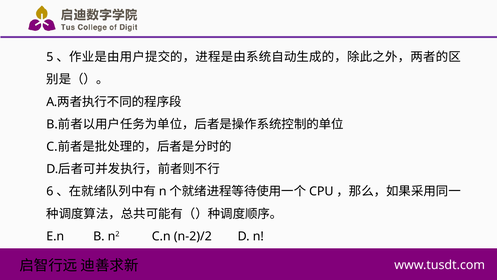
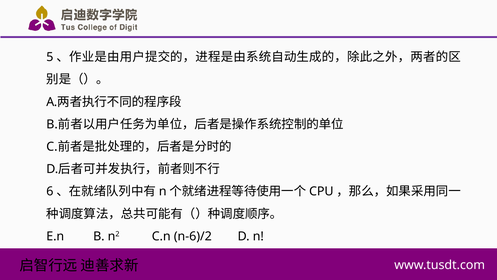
n-2)/2: n-2)/2 -> n-6)/2
